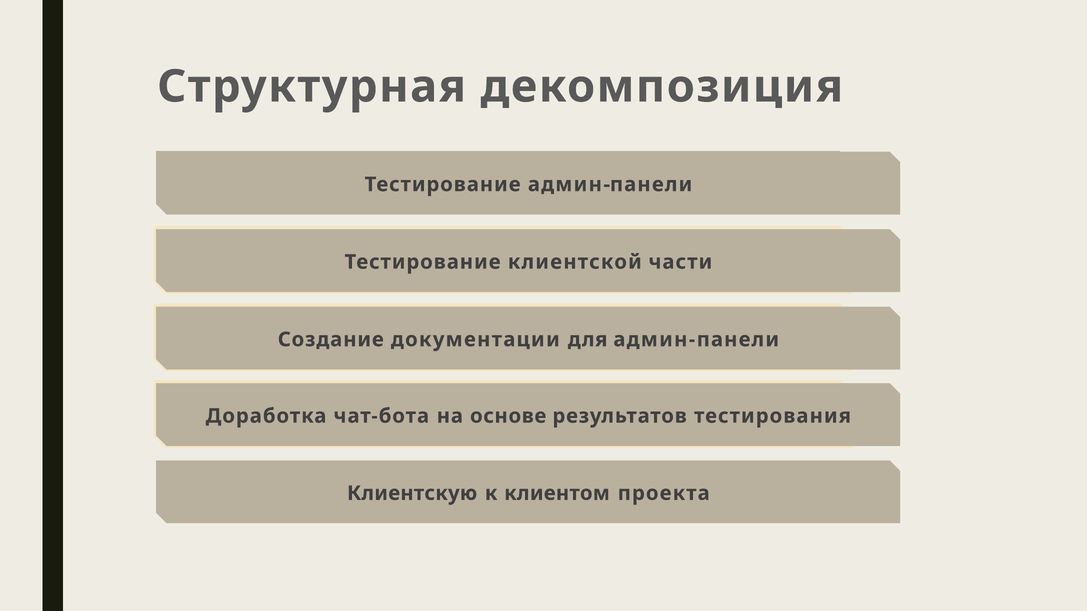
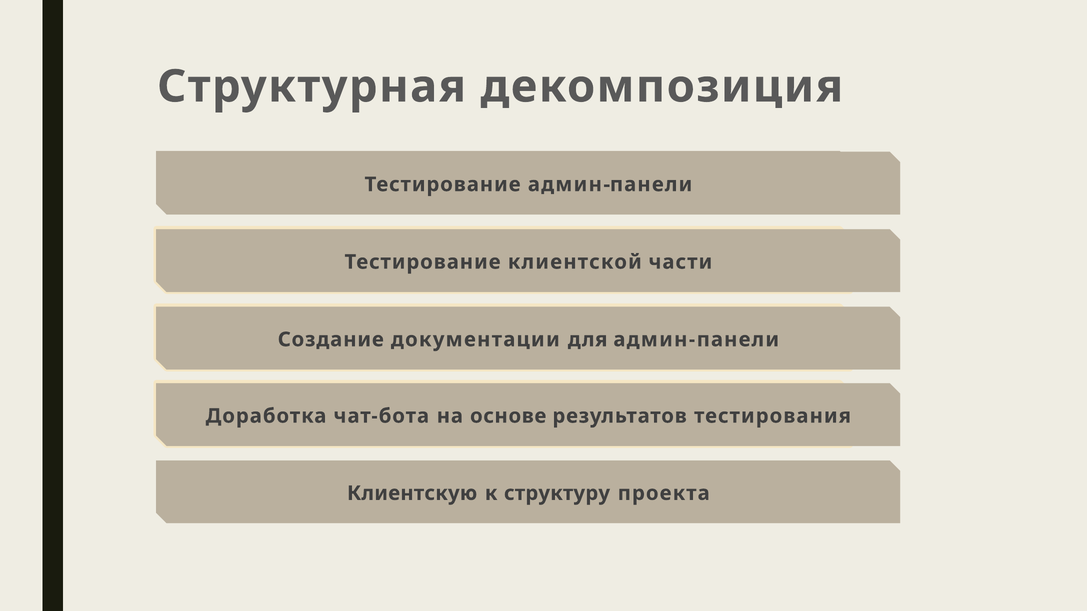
клиентом: клиентом -> структуру
